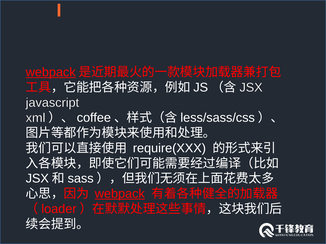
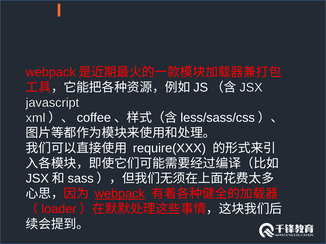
webpack at (51, 72) underline: present -> none
